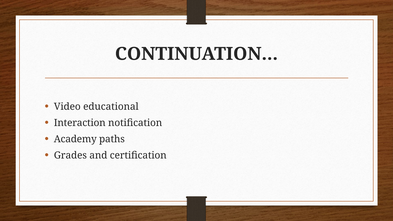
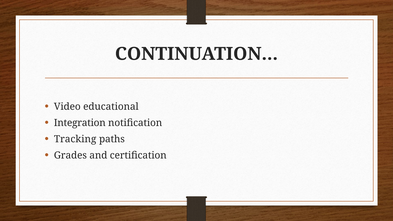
Interaction: Interaction -> Integration
Academy: Academy -> Tracking
